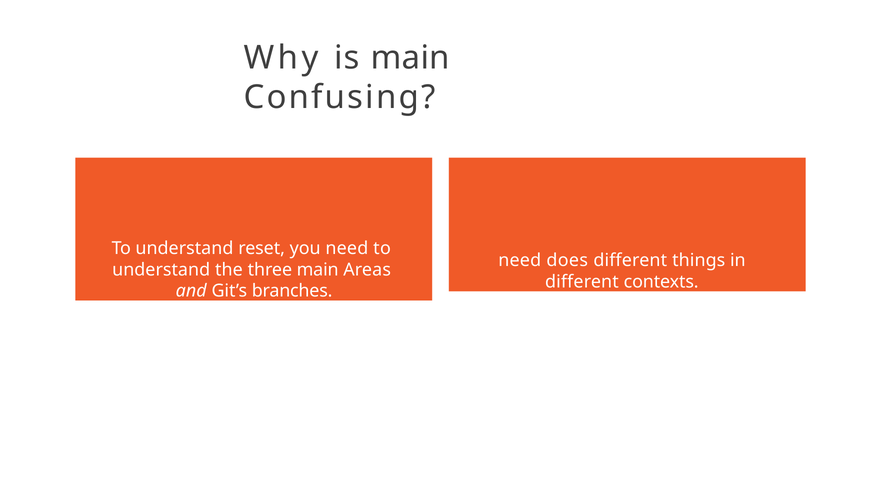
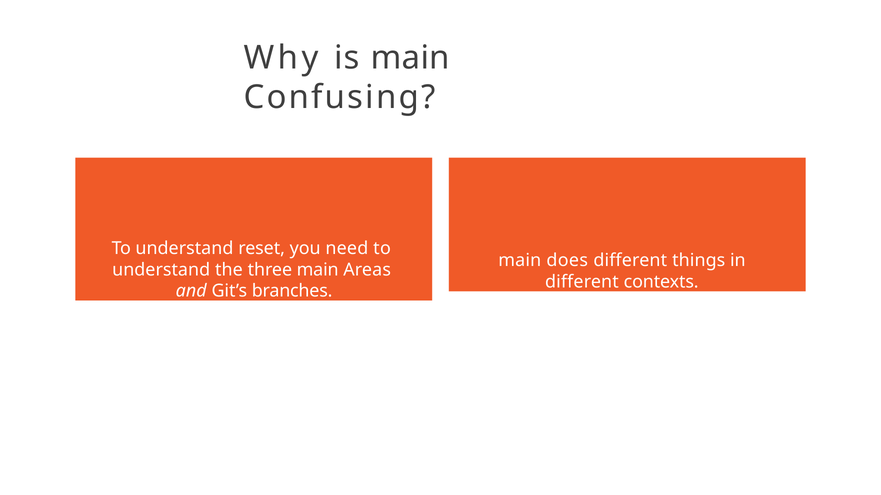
need at (520, 261): need -> main
